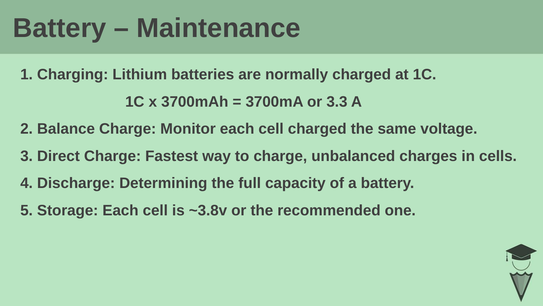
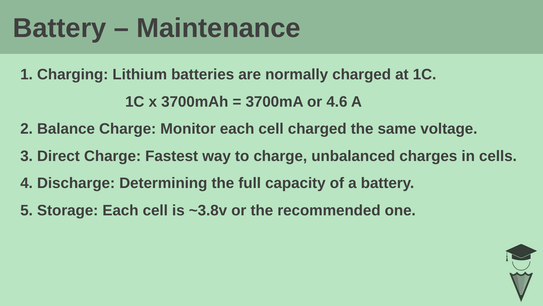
3.3: 3.3 -> 4.6
